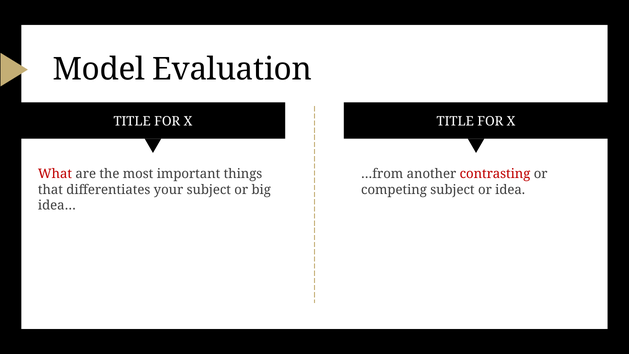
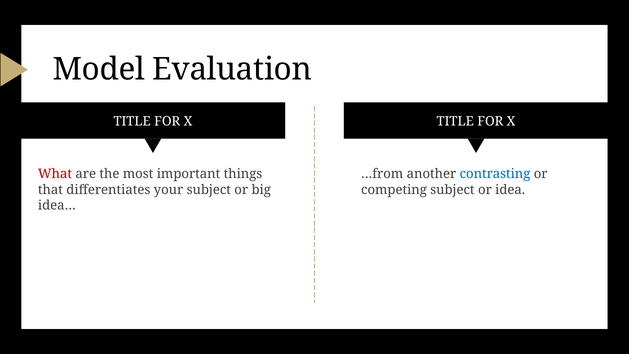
contrasting colour: red -> blue
